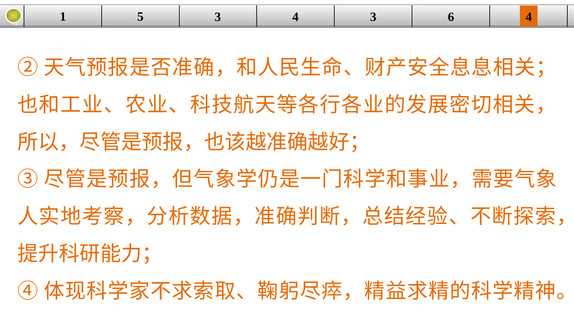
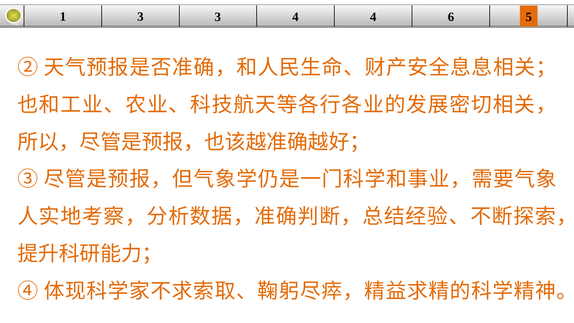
1 5: 5 -> 3
4 3: 3 -> 4
6 4: 4 -> 5
